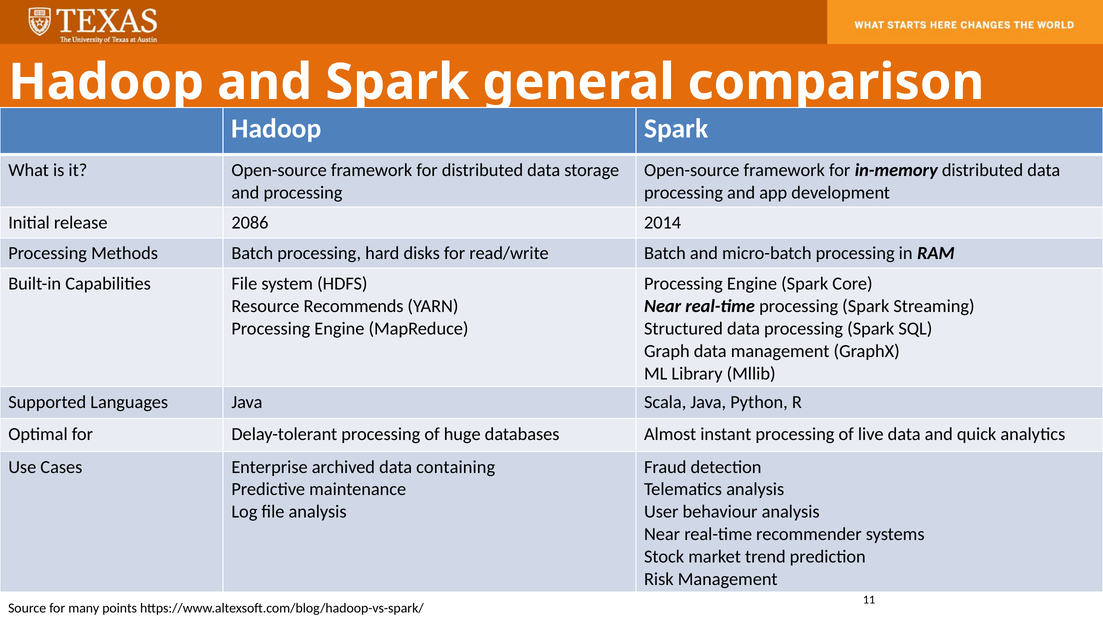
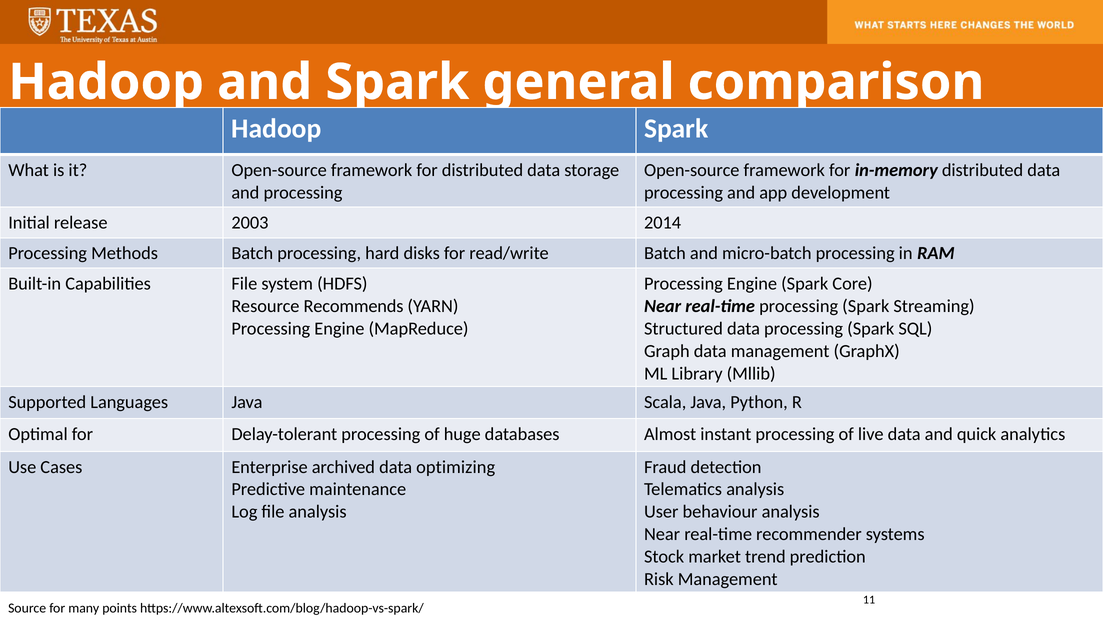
2086: 2086 -> 2003
containing: containing -> optimizing
